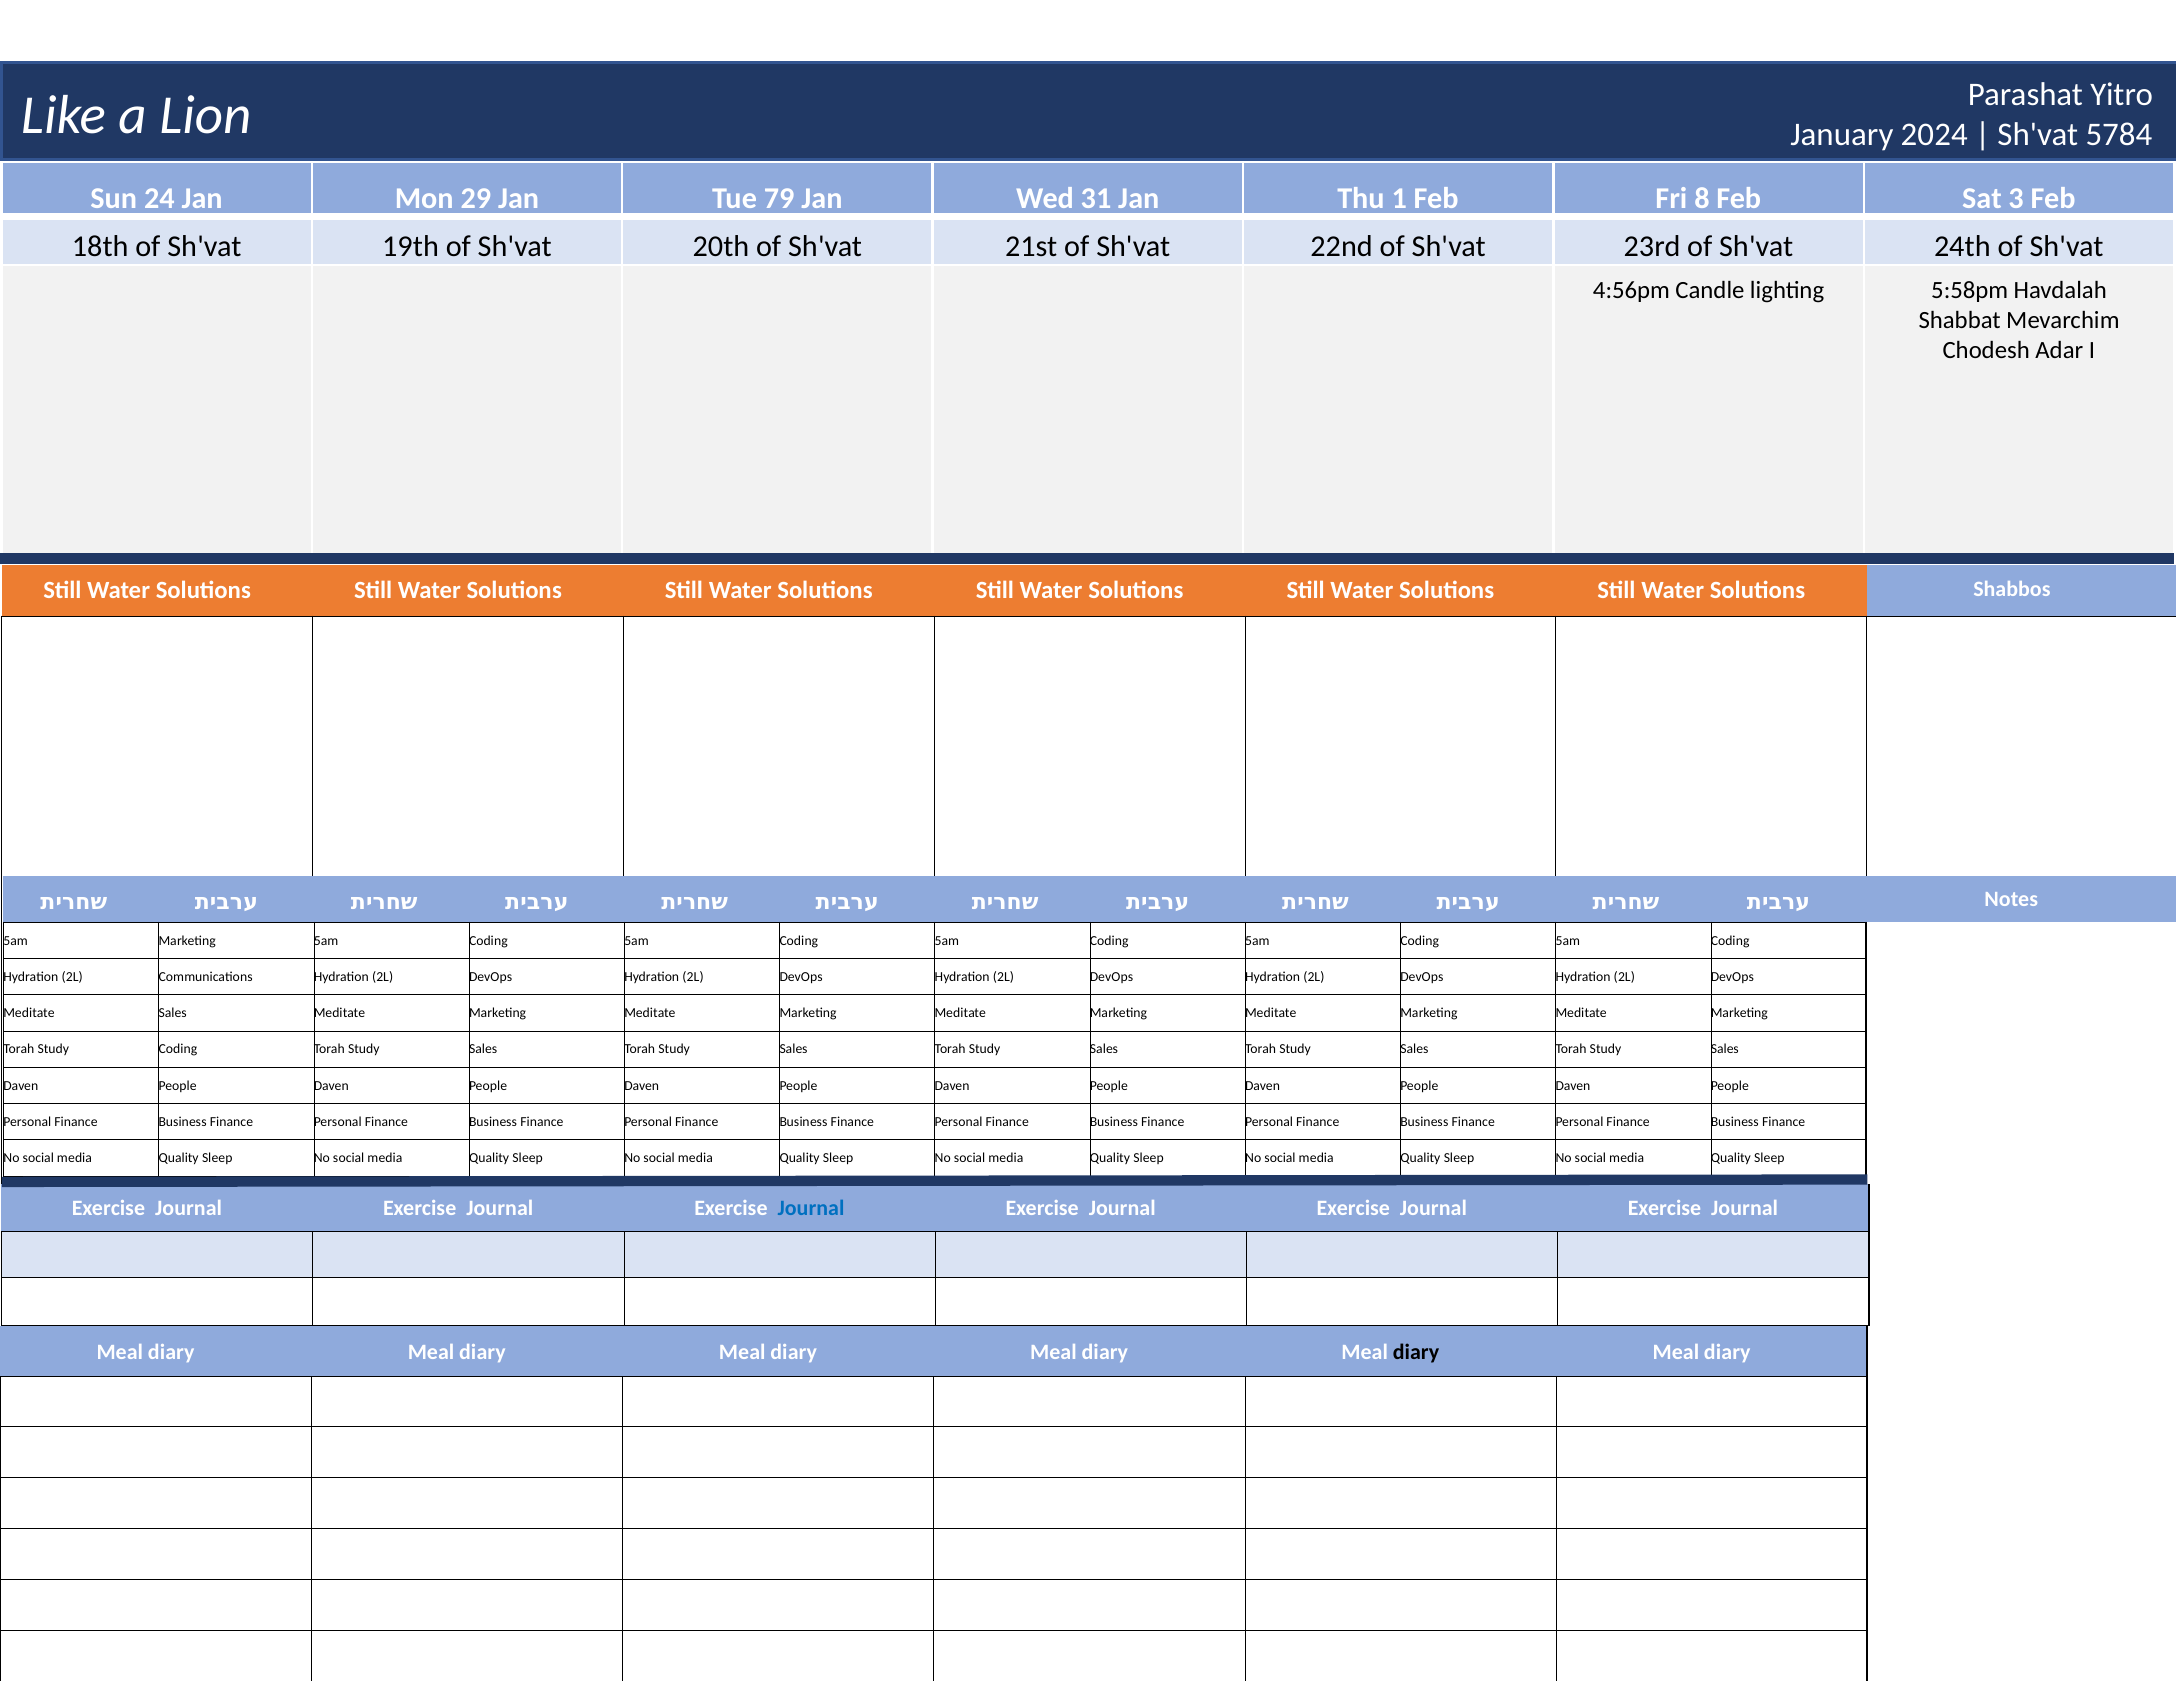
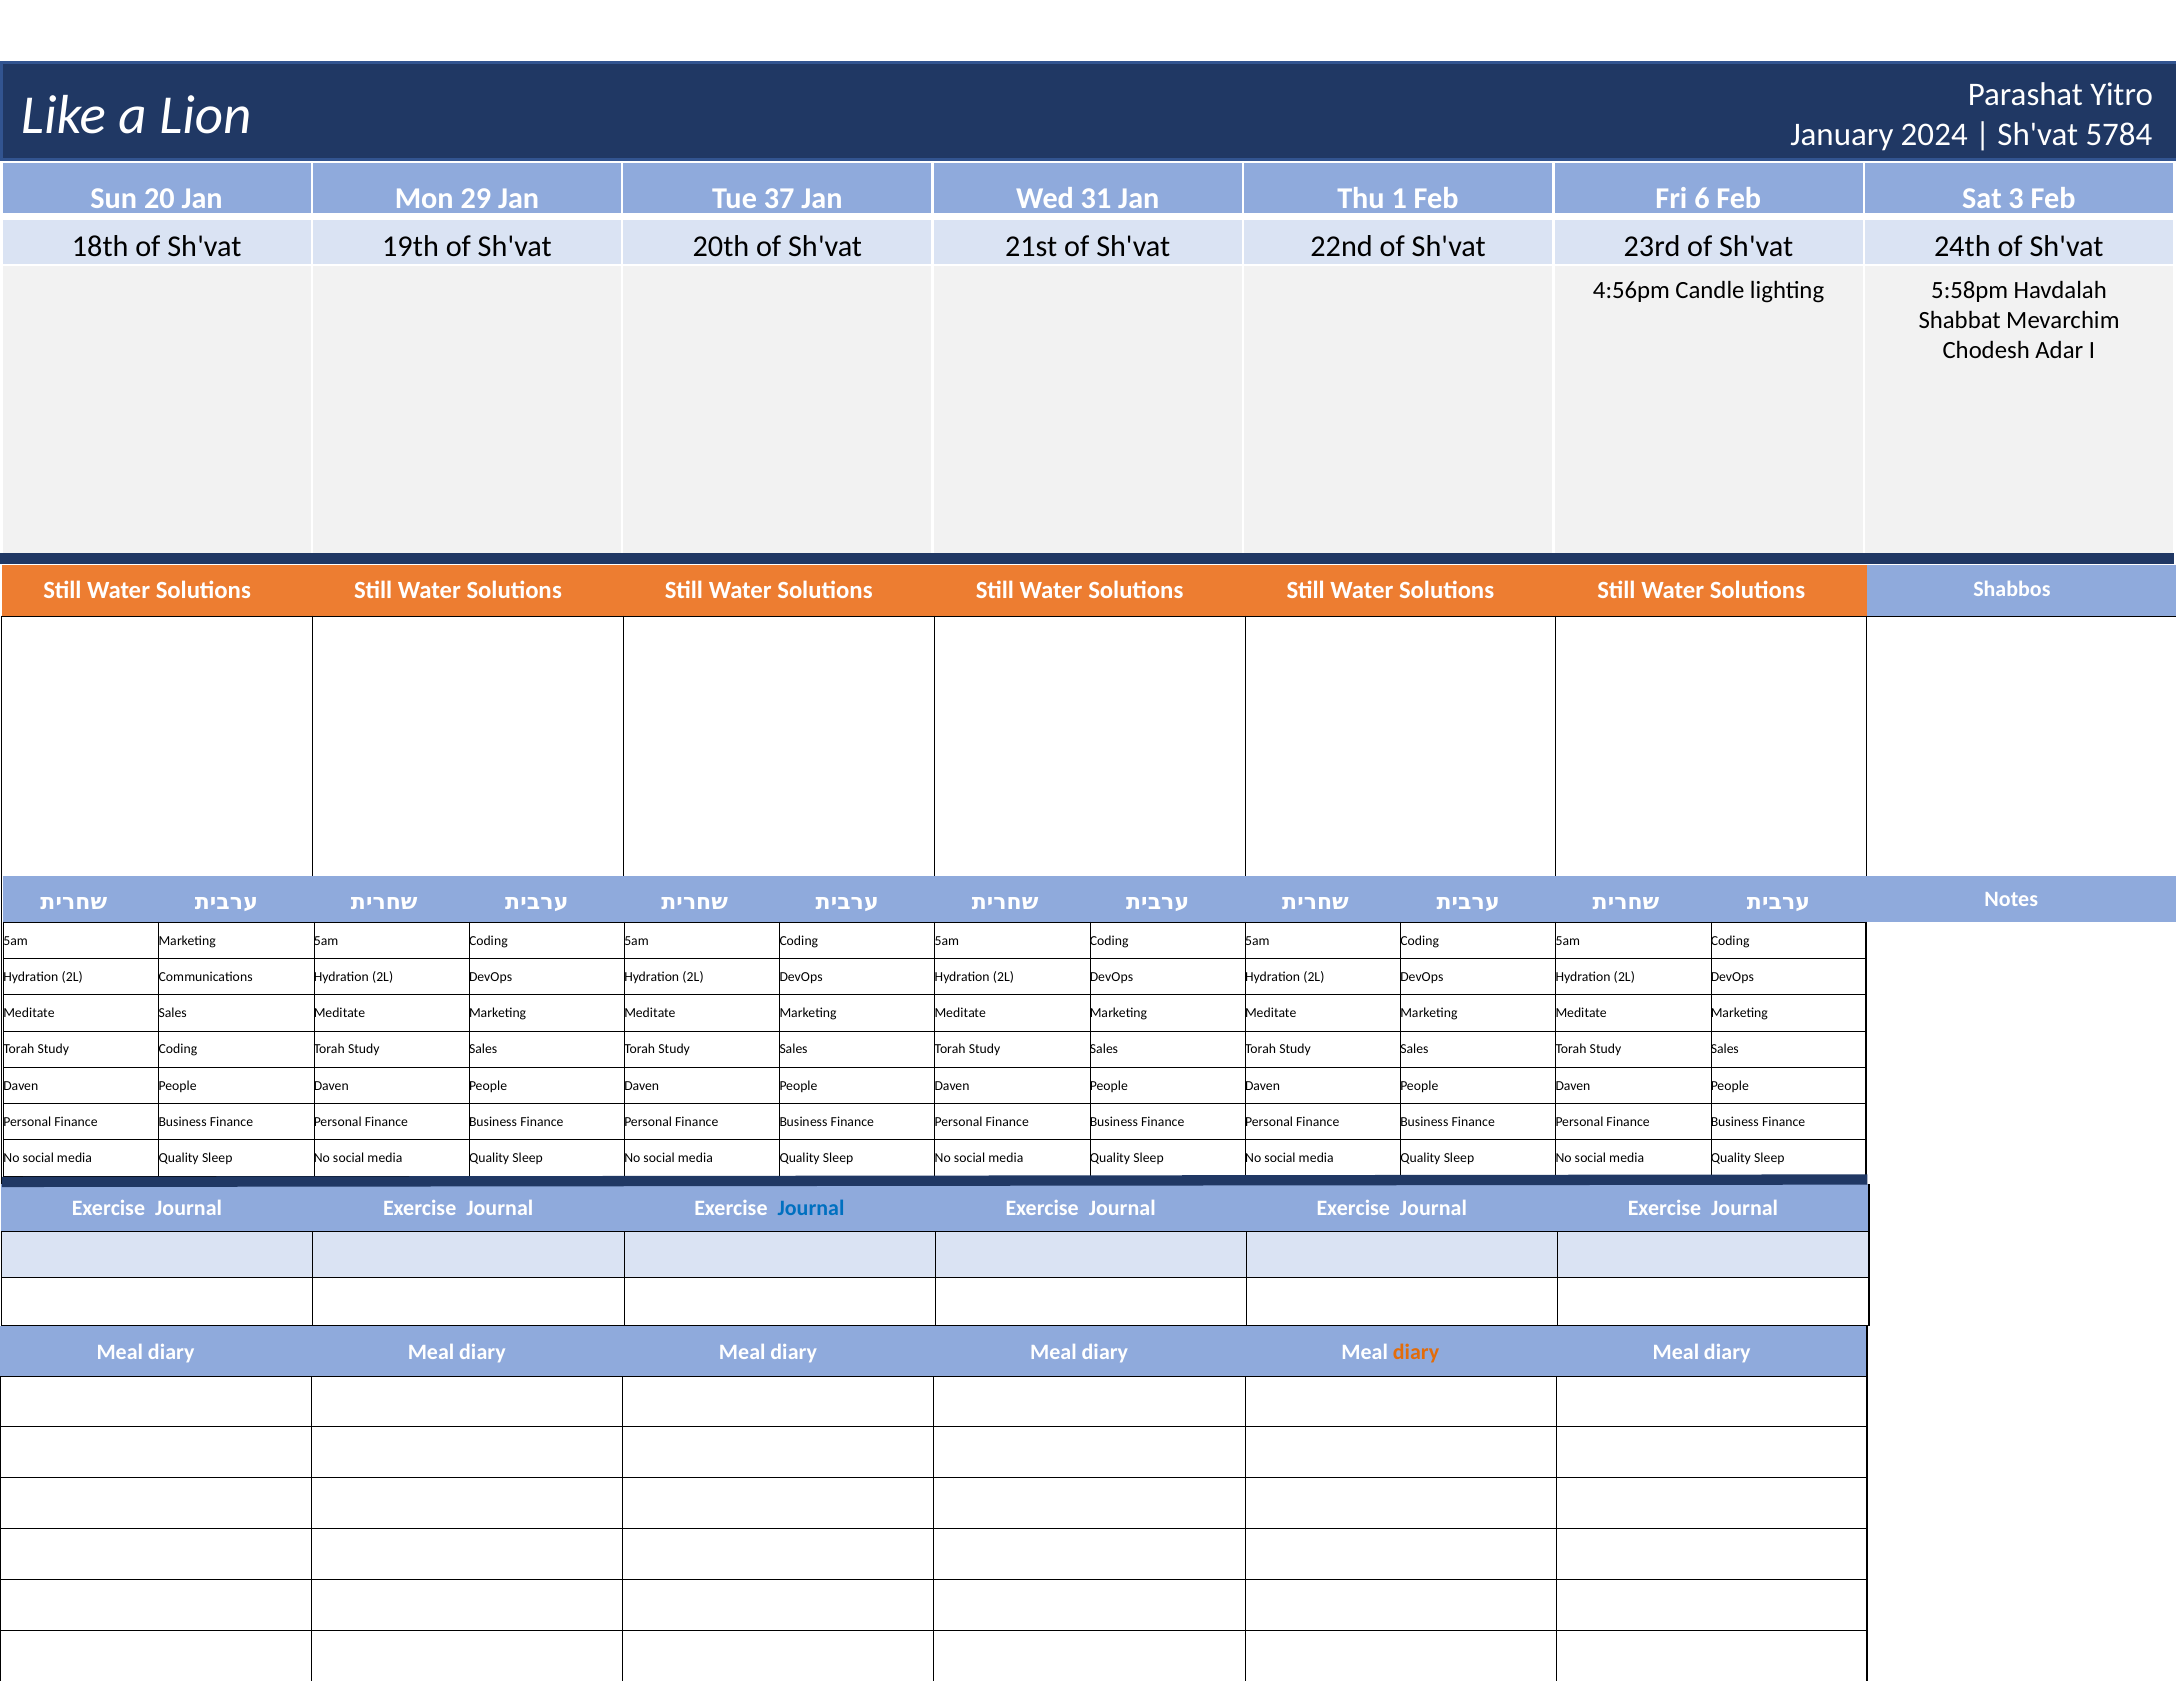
24: 24 -> 20
79: 79 -> 37
8: 8 -> 6
diary at (1416, 1352) colour: black -> orange
